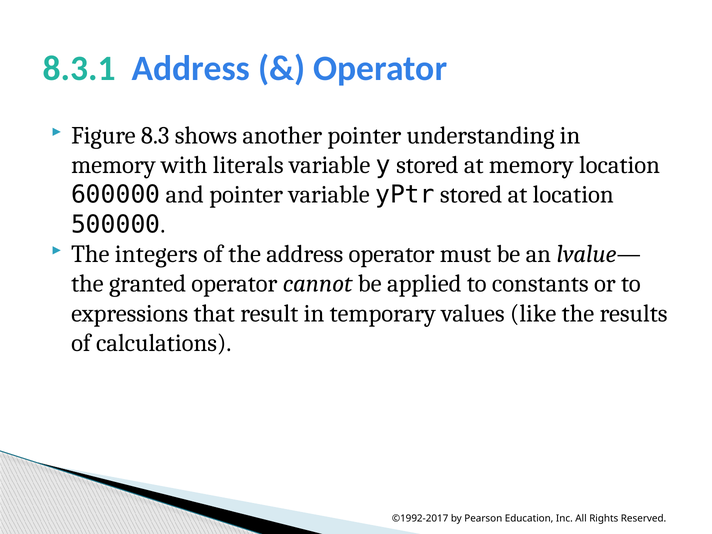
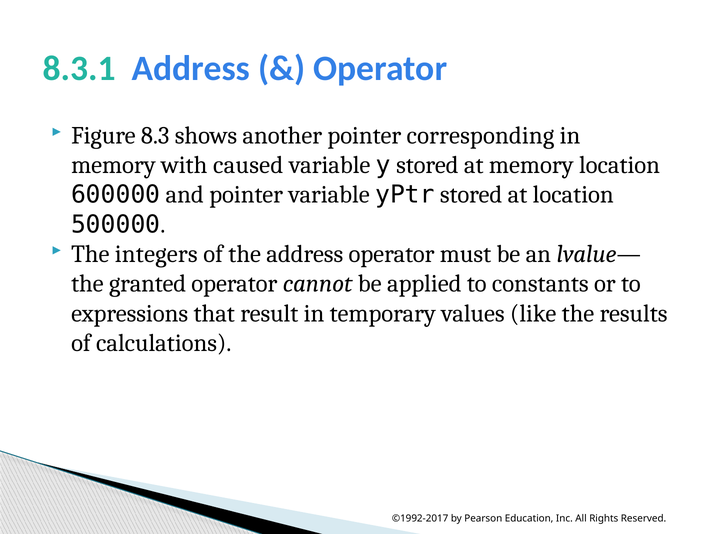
understanding: understanding -> corresponding
literals: literals -> caused
